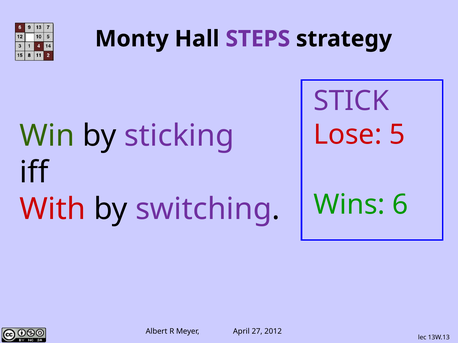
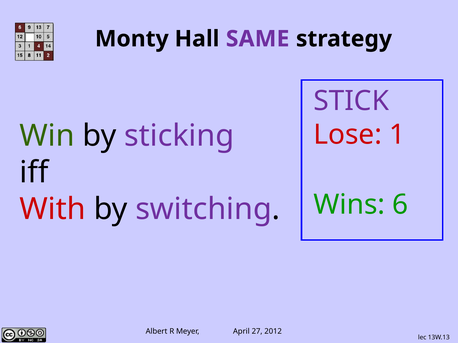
STEPS: STEPS -> SAME
5: 5 -> 1
